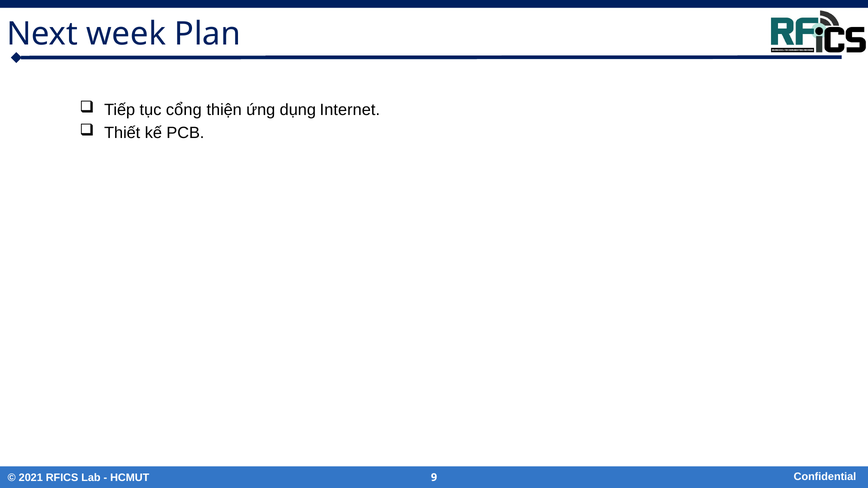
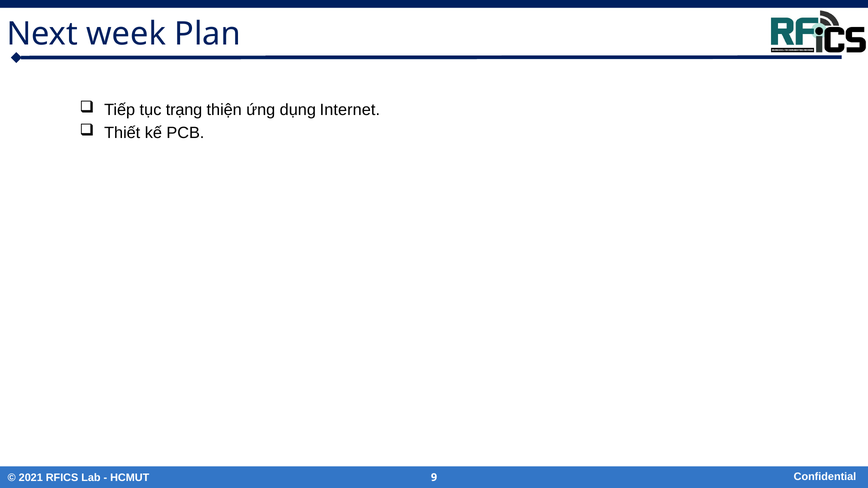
cổng: cổng -> trạng
